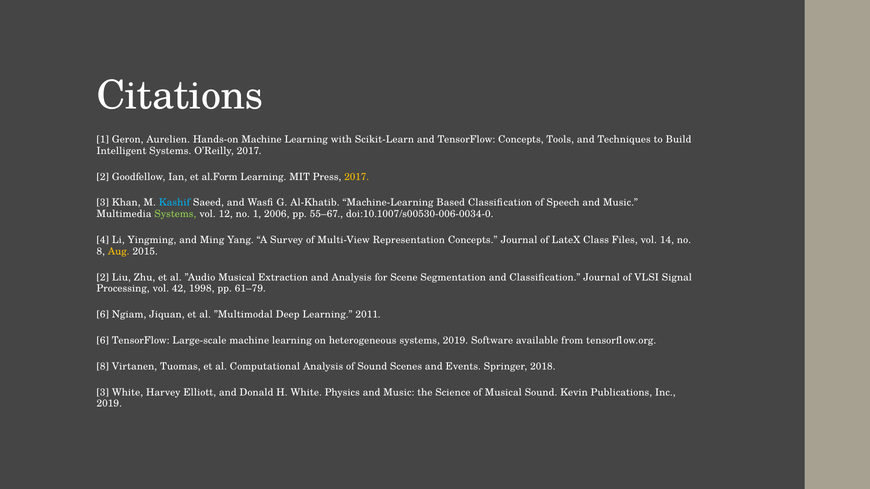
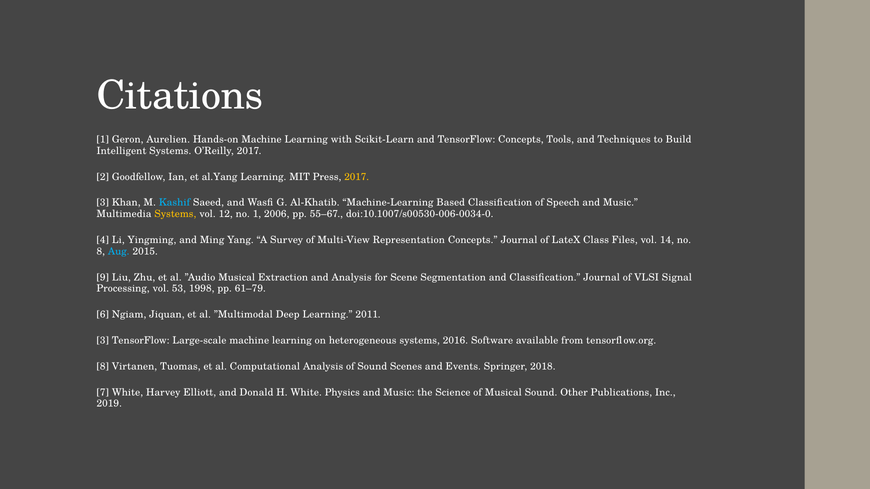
al.Form: al.Form -> al.Yang
Systems at (175, 214) colour: light green -> yellow
Aug colour: yellow -> light blue
2 at (103, 277): 2 -> 9
42: 42 -> 53
6 at (103, 341): 6 -> 3
systems 2019: 2019 -> 2016
3 at (103, 393): 3 -> 7
Kevin: Kevin -> Other
